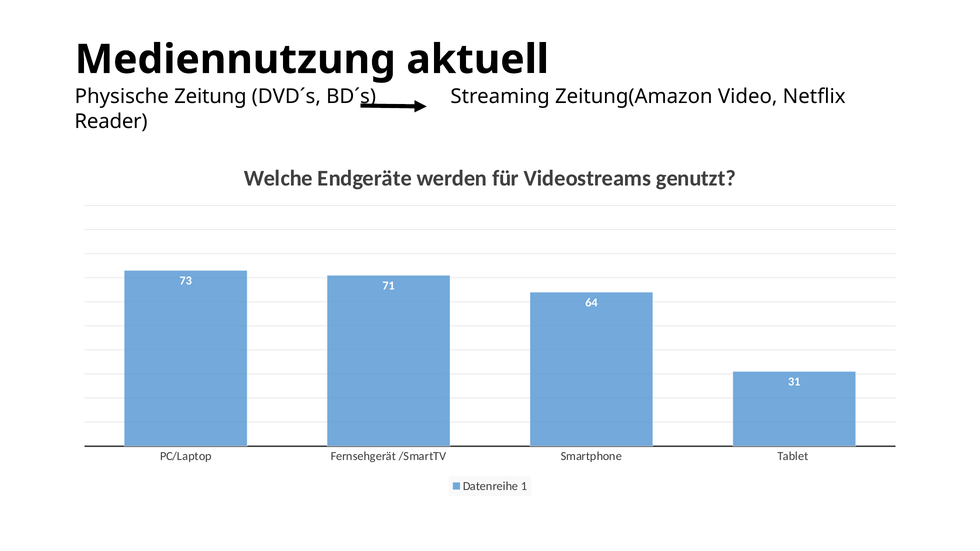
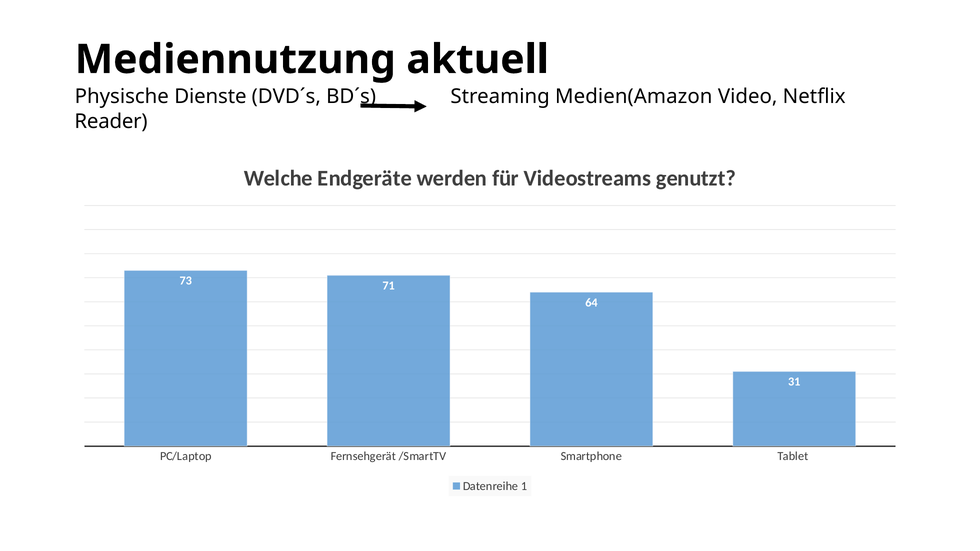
Zeitung: Zeitung -> Dienste
Zeitung(Amazon: Zeitung(Amazon -> Medien(Amazon
